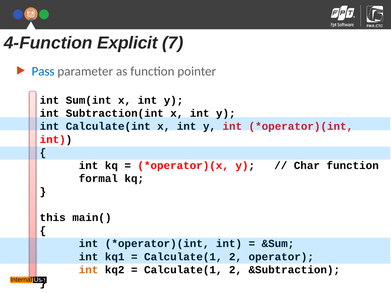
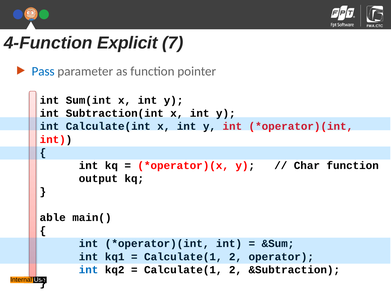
formal: formal -> output
this: this -> able
int at (89, 270) colour: orange -> blue
